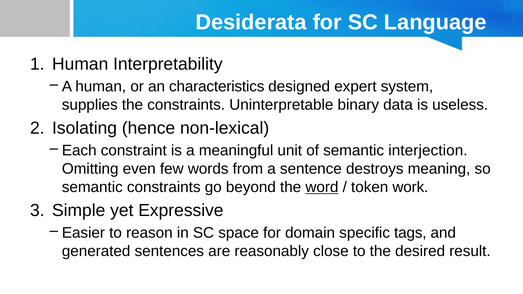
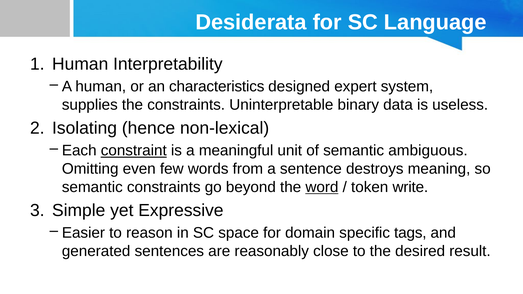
constraint underline: none -> present
interjection: interjection -> ambiguous
work: work -> write
